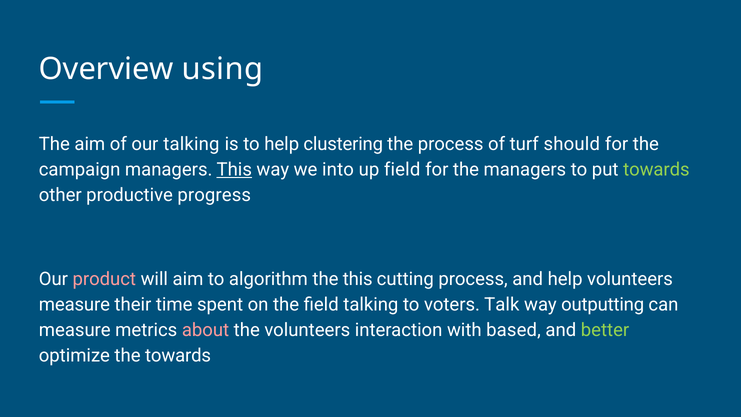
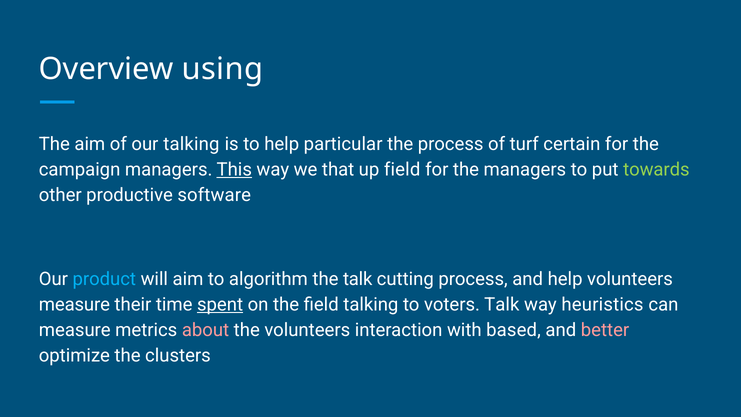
clustering: clustering -> particular
should: should -> certain
into: into -> that
progress: progress -> software
product colour: pink -> light blue
the this: this -> talk
spent underline: none -> present
outputting: outputting -> heuristics
better colour: light green -> pink
the towards: towards -> clusters
